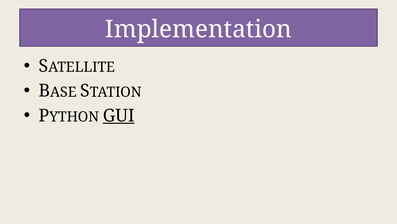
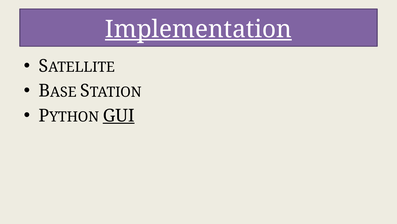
Implementation underline: none -> present
